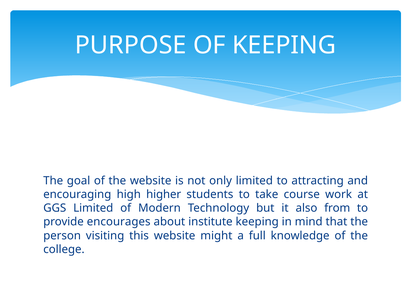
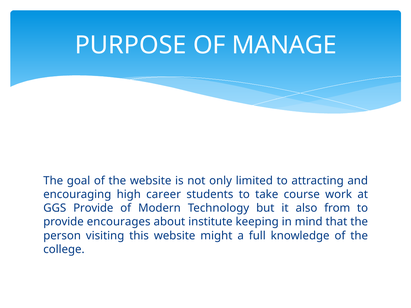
OF KEEPING: KEEPING -> MANAGE
higher: higher -> career
GGS Limited: Limited -> Provide
